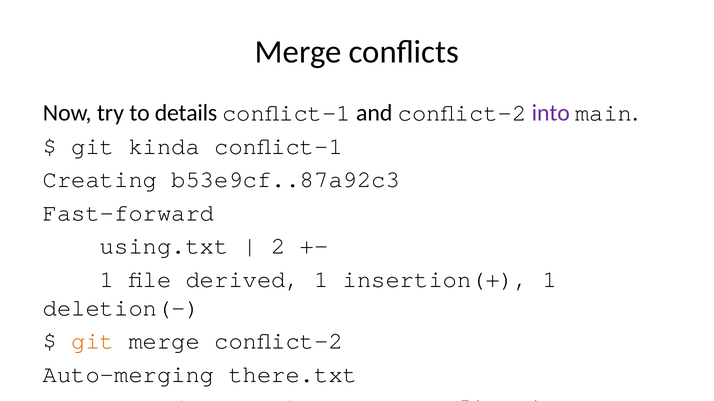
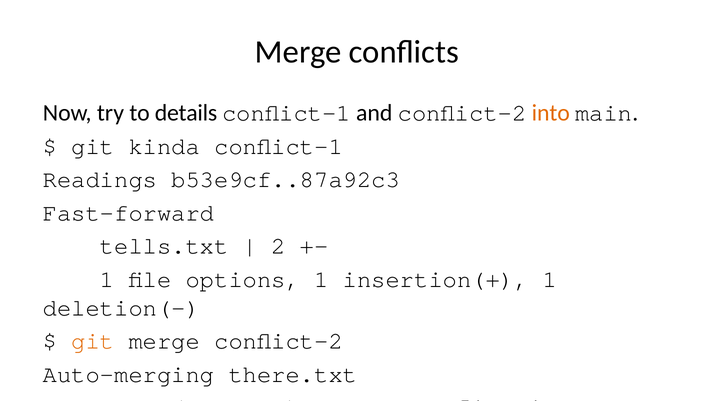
into colour: purple -> orange
Creating: Creating -> Readings
using.txt: using.txt -> tells.txt
derived: derived -> options
